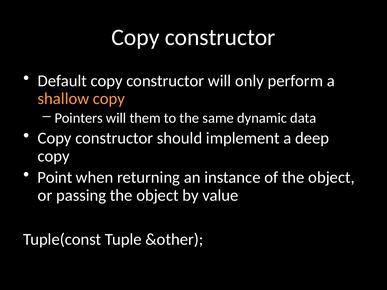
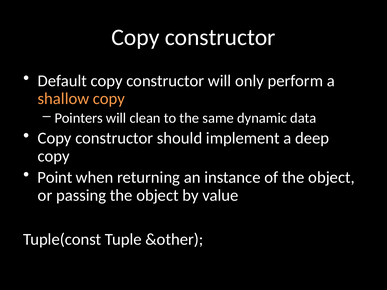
them: them -> clean
